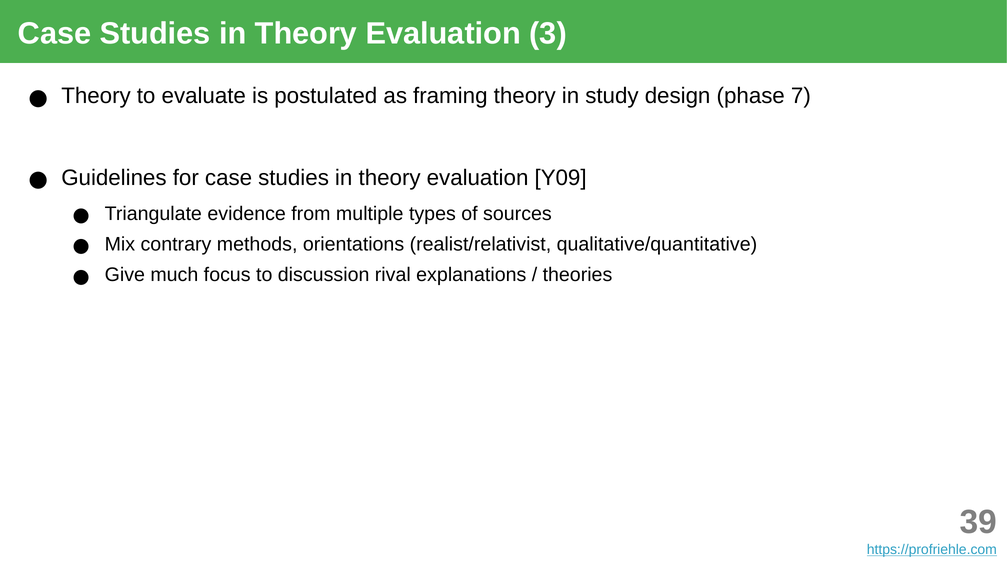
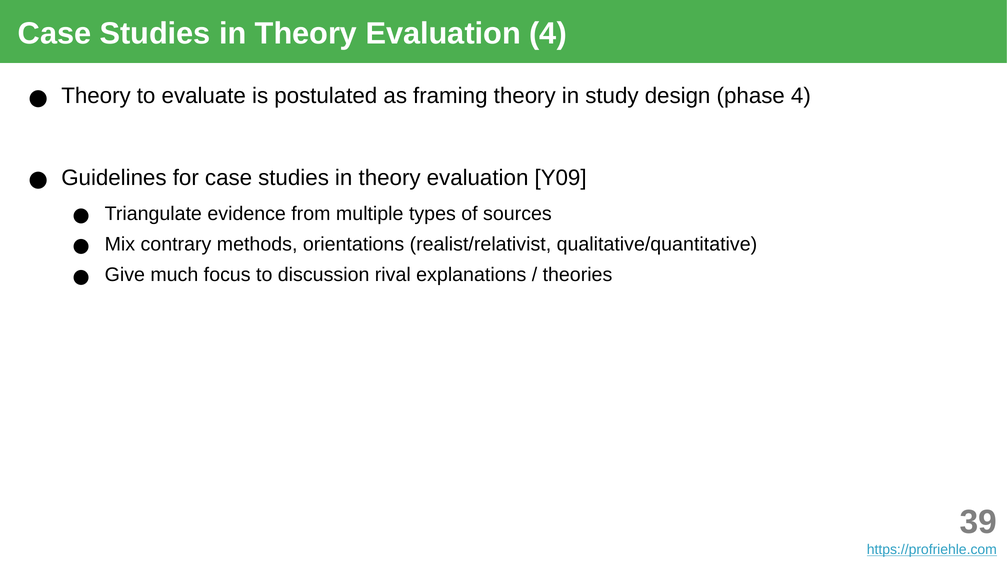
Evaluation 3: 3 -> 4
phase 7: 7 -> 4
